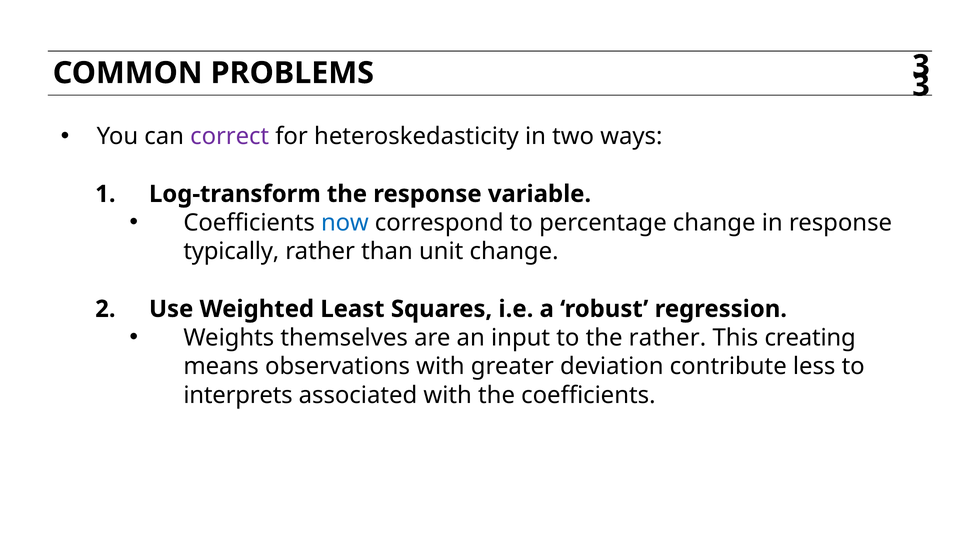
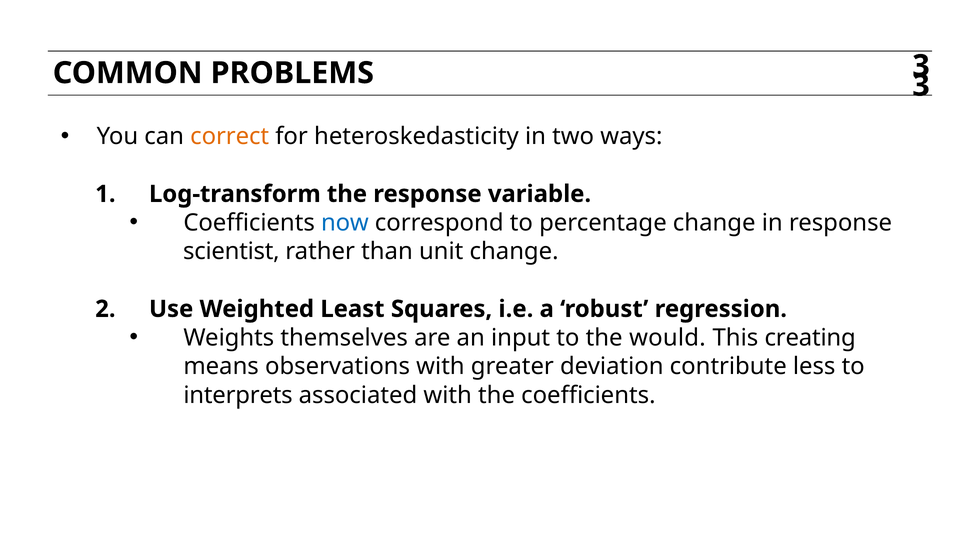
correct colour: purple -> orange
typically: typically -> scientist
the rather: rather -> would
